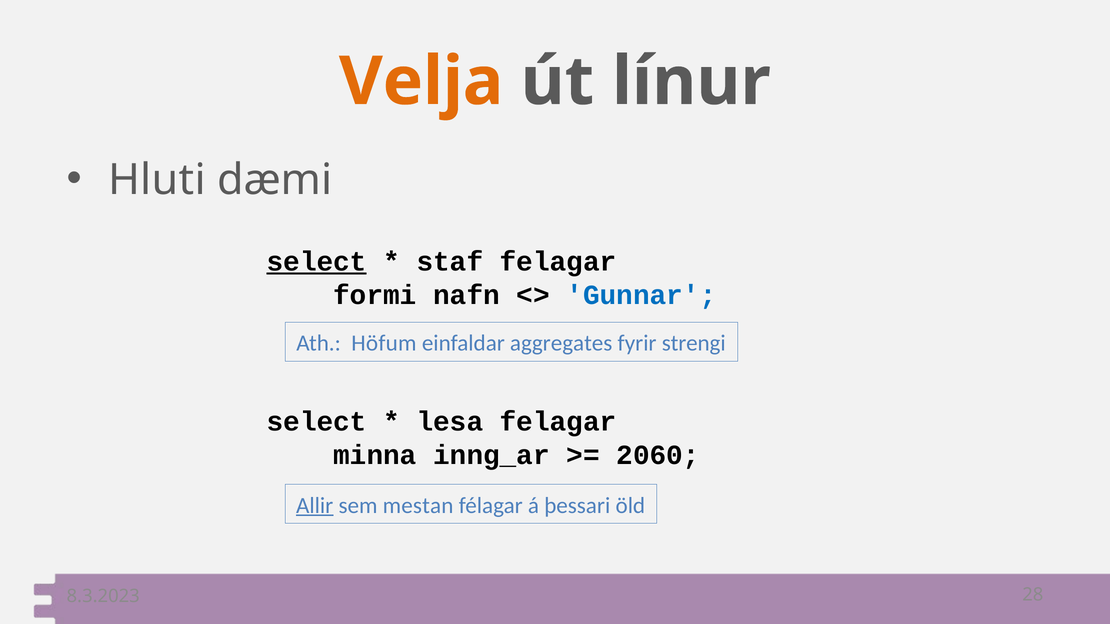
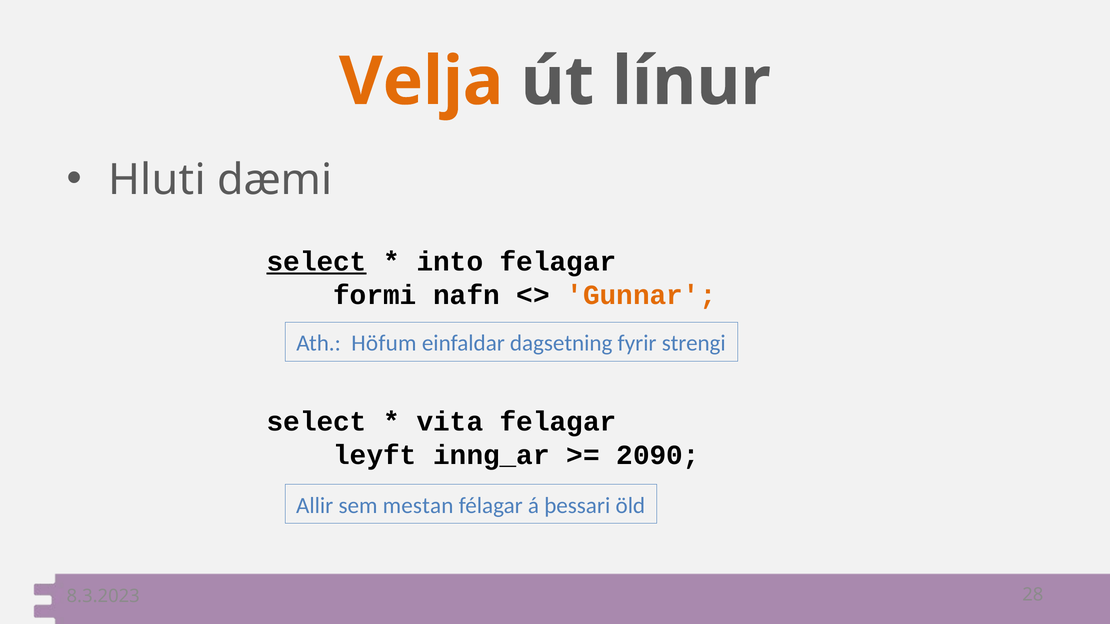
staf: staf -> into
Gunnar colour: blue -> orange
aggregates: aggregates -> dagsetning
lesa: lesa -> vita
minna: minna -> leyft
2060: 2060 -> 2090
Allir underline: present -> none
